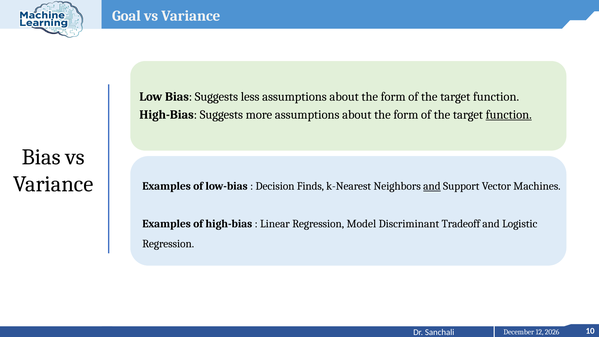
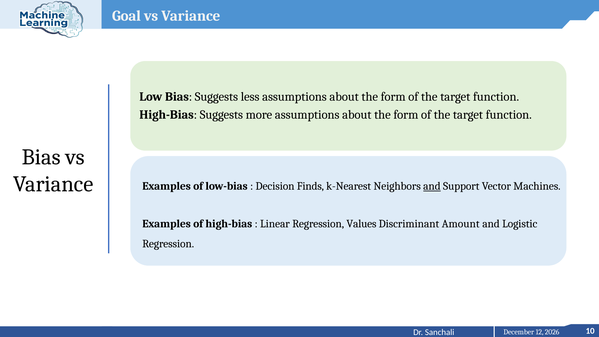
function at (509, 115) underline: present -> none
Model: Model -> Values
Tradeoff: Tradeoff -> Amount
